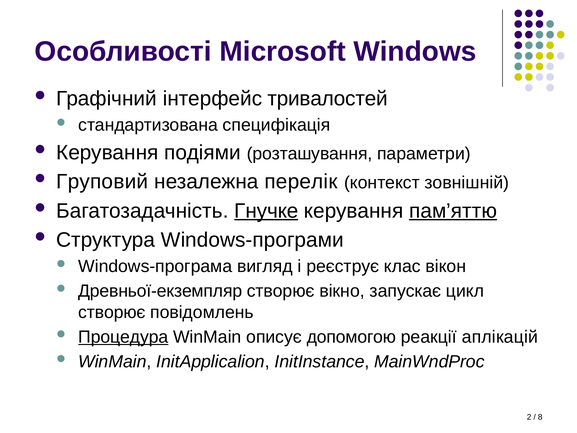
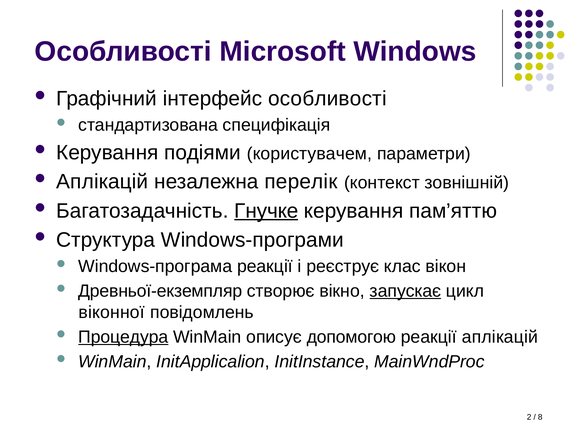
інтерфейс тривалостей: тривалостей -> особливості
розташування: розташування -> користувачем
Груповий at (102, 182): Груповий -> Аплікацій
пам’яттю underline: present -> none
Windows-програма вигляд: вигляд -> реакції
запускає underline: none -> present
створює at (112, 312): створює -> віконної
